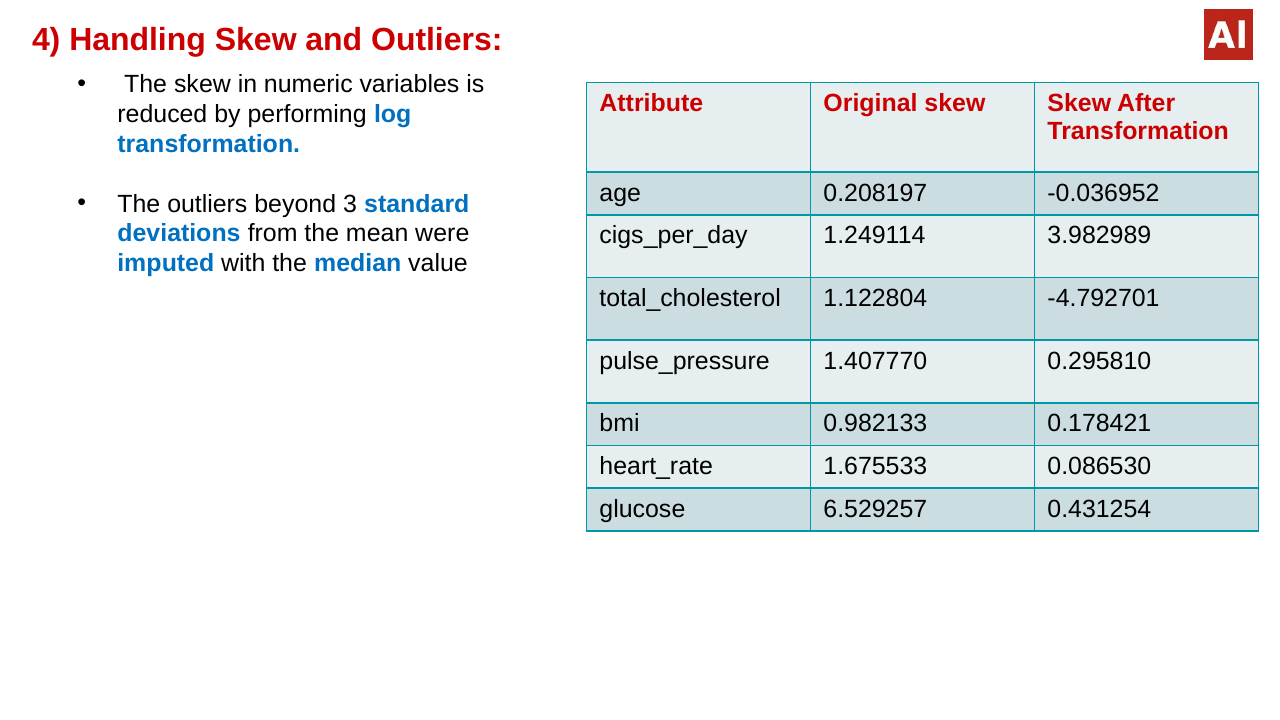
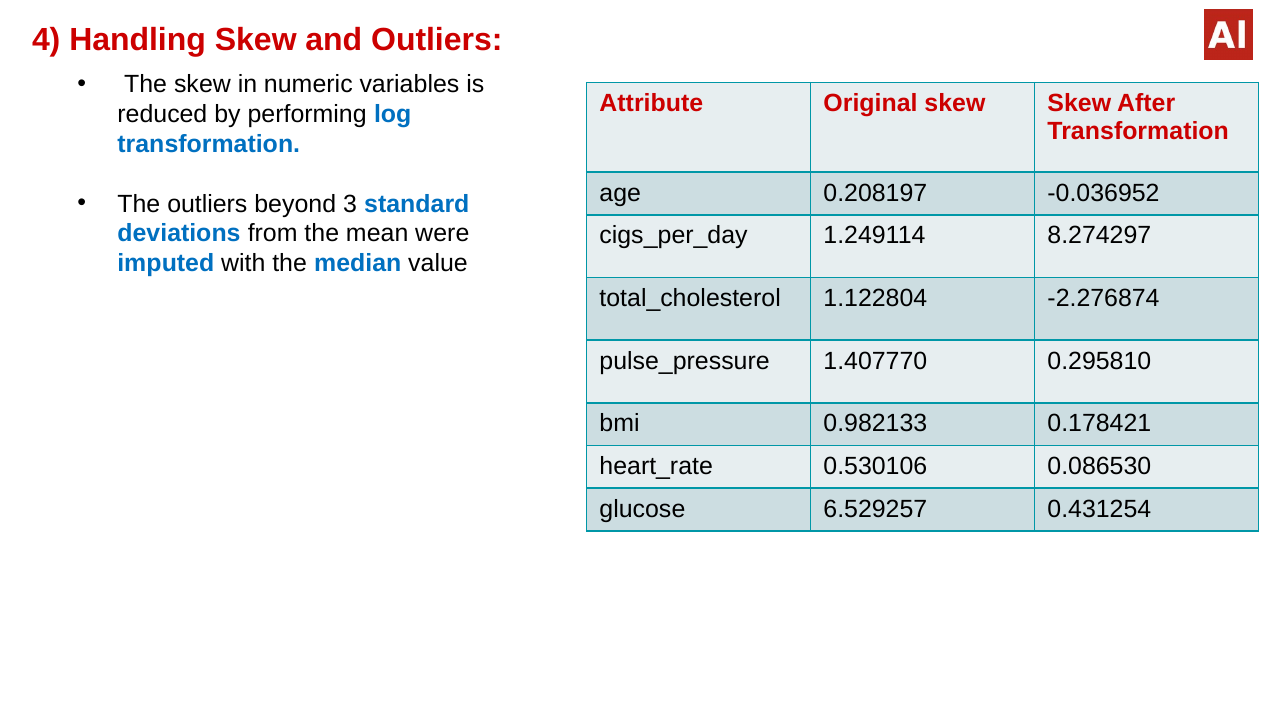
3.982989: 3.982989 -> 8.274297
-4.792701: -4.792701 -> -2.276874
1.675533: 1.675533 -> 0.530106
